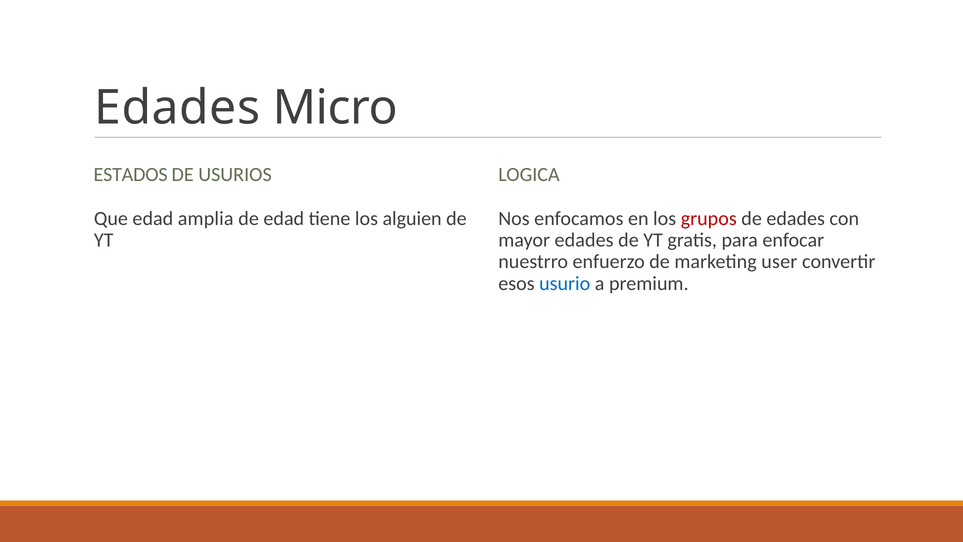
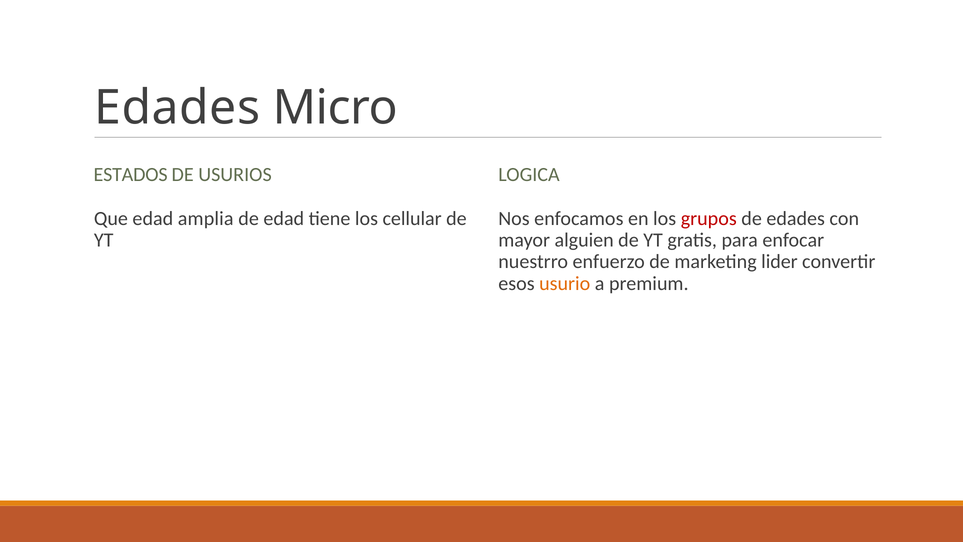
alguien: alguien -> cellular
mayor edades: edades -> alguien
user: user -> lider
usurio colour: blue -> orange
